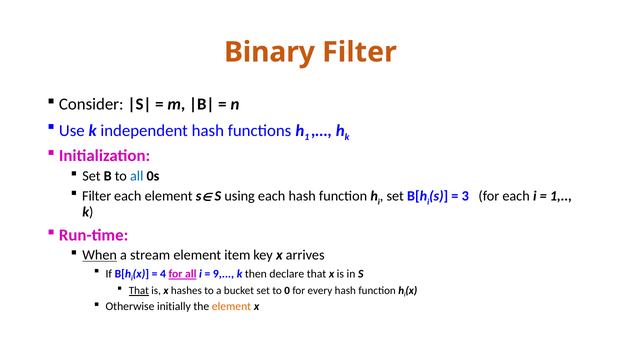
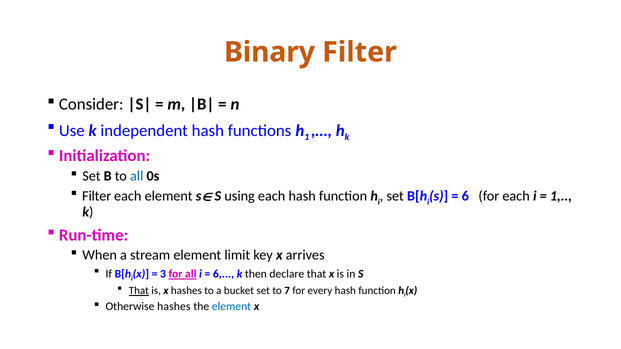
3 at (465, 196): 3 -> 6
When underline: present -> none
item: item -> limit
4: 4 -> 3
9 at (223, 274): 9 -> 6
0: 0 -> 7
Otherwise initially: initially -> hashes
element at (231, 307) colour: orange -> blue
